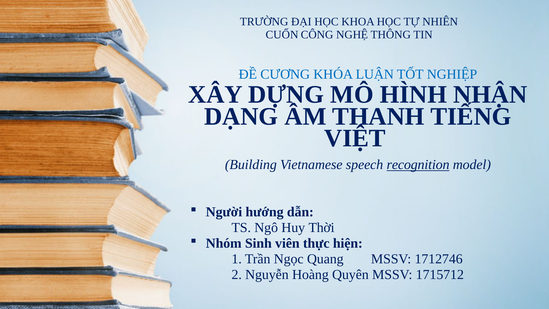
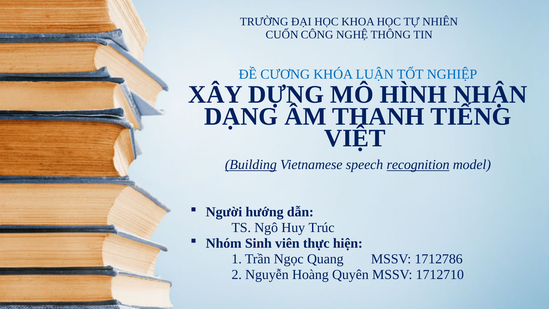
Building underline: none -> present
Thời: Thời -> Trúc
1712746: 1712746 -> 1712786
1715712: 1715712 -> 1712710
